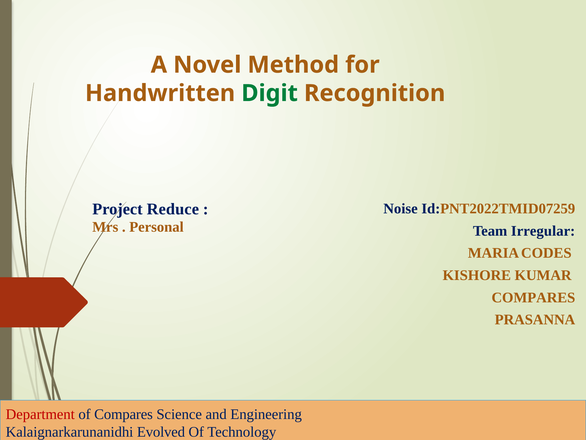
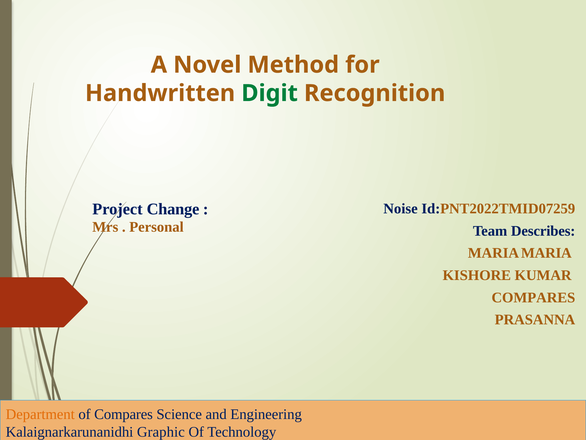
Reduce: Reduce -> Change
Irregular: Irregular -> Describes
MARIA CODES: CODES -> MARIA
Department colour: red -> orange
Evolved: Evolved -> Graphic
